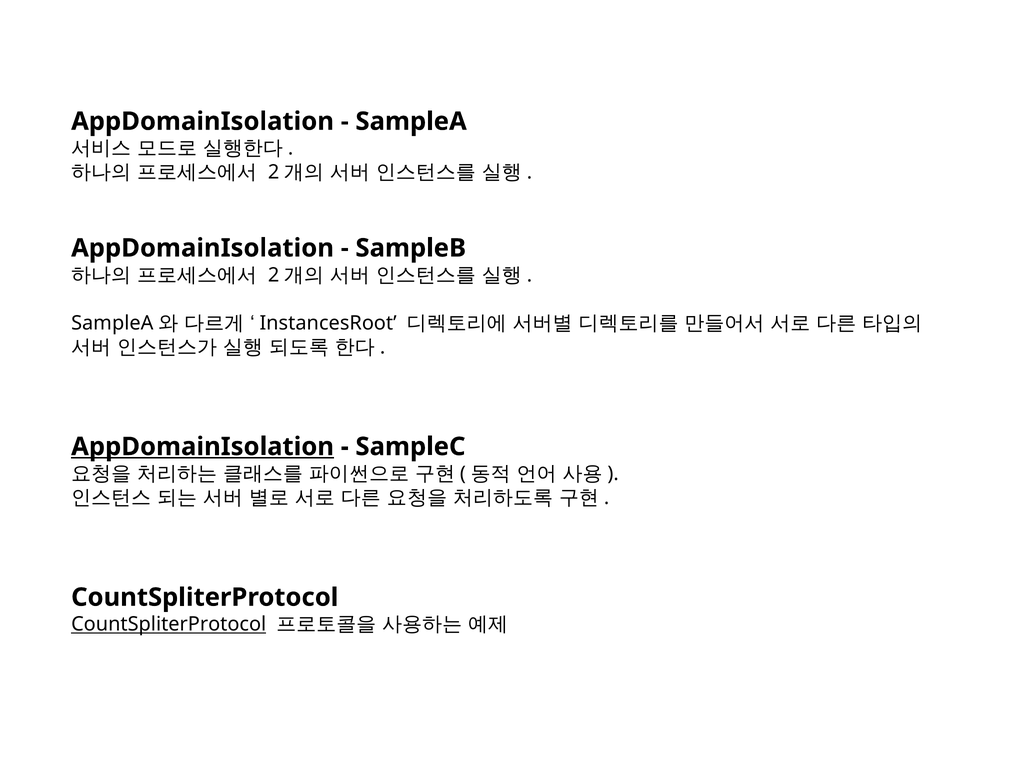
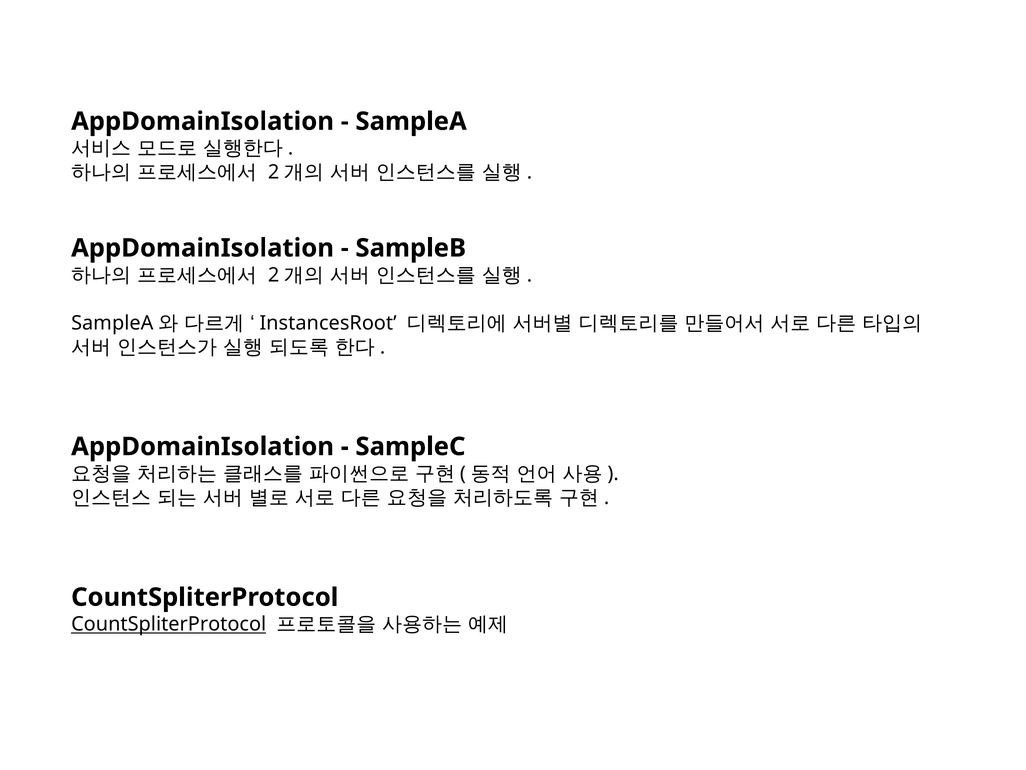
AppDomainIsolation at (203, 446) underline: present -> none
